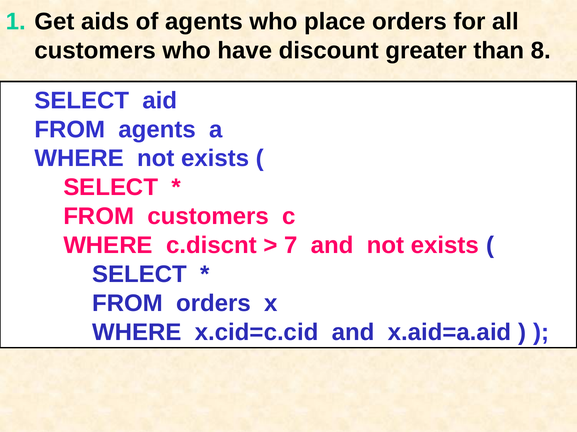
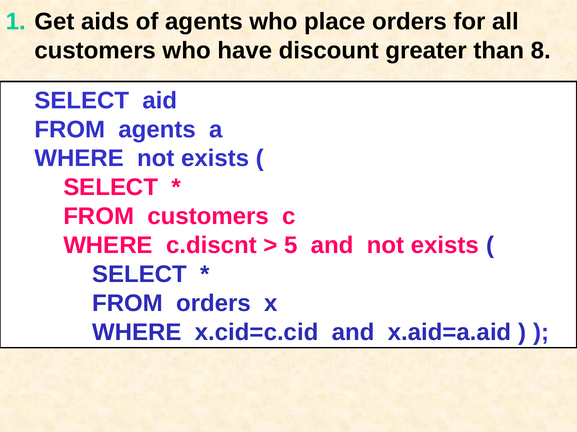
7: 7 -> 5
